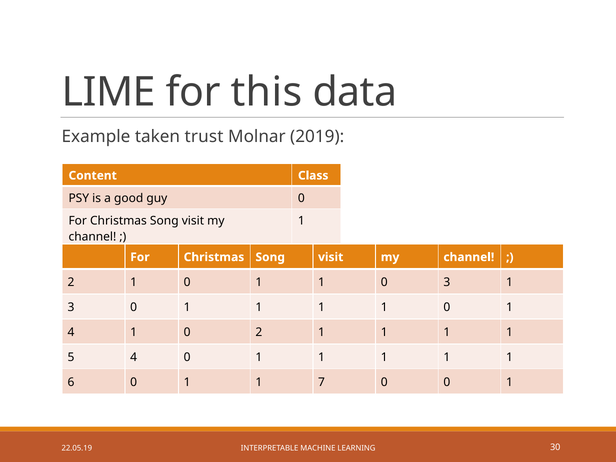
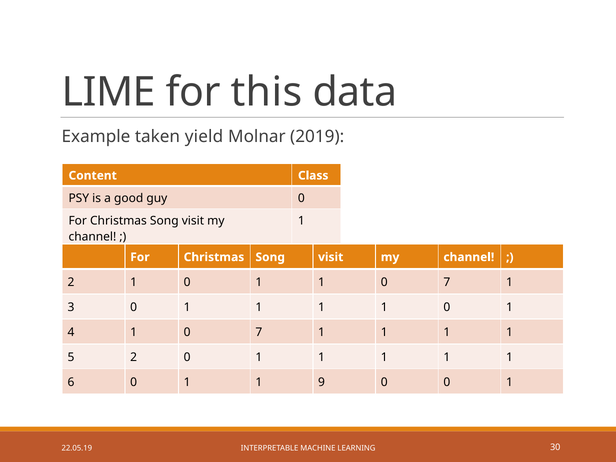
trust: trust -> yield
1 1 0 3: 3 -> 7
4 1 0 2: 2 -> 7
5 4: 4 -> 2
7: 7 -> 9
